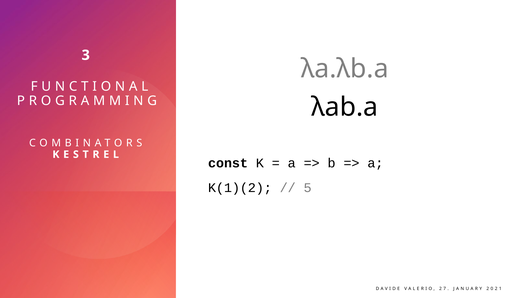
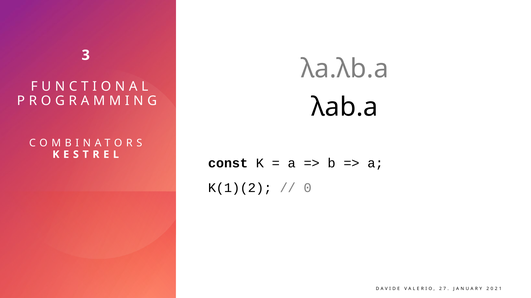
5 at (308, 188): 5 -> 0
